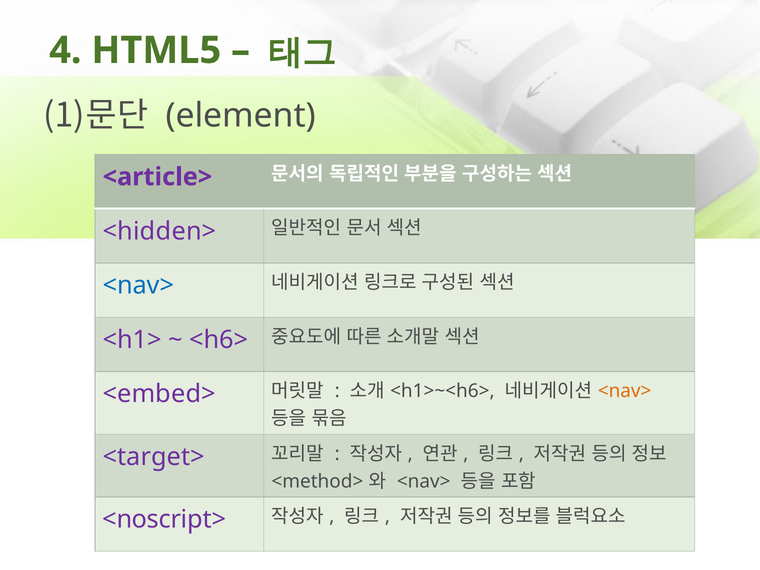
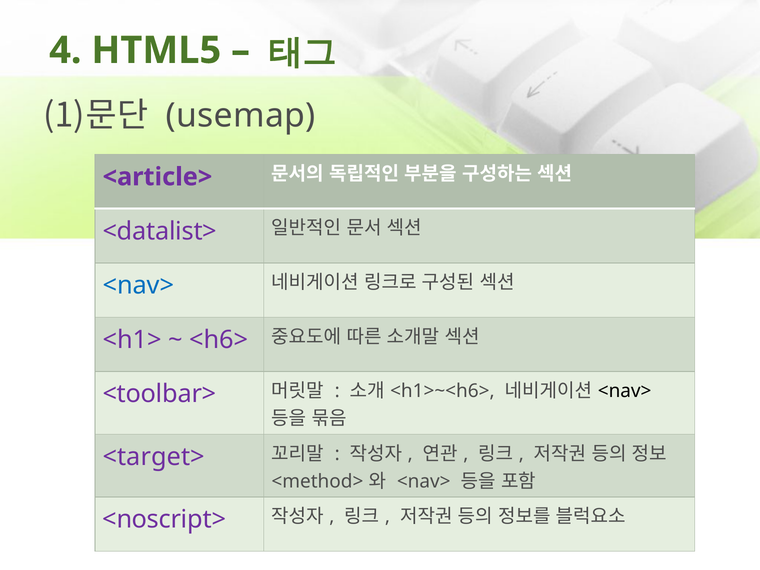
element: element -> usemap
<hidden>: <hidden> -> <datalist>
<embed>: <embed> -> <toolbar>
<nav> at (625, 391) colour: orange -> black
